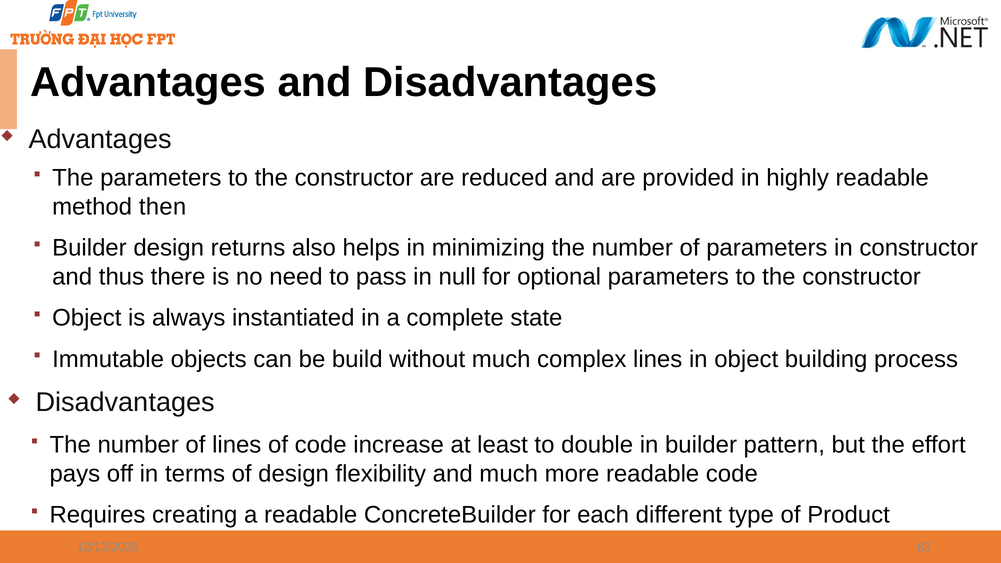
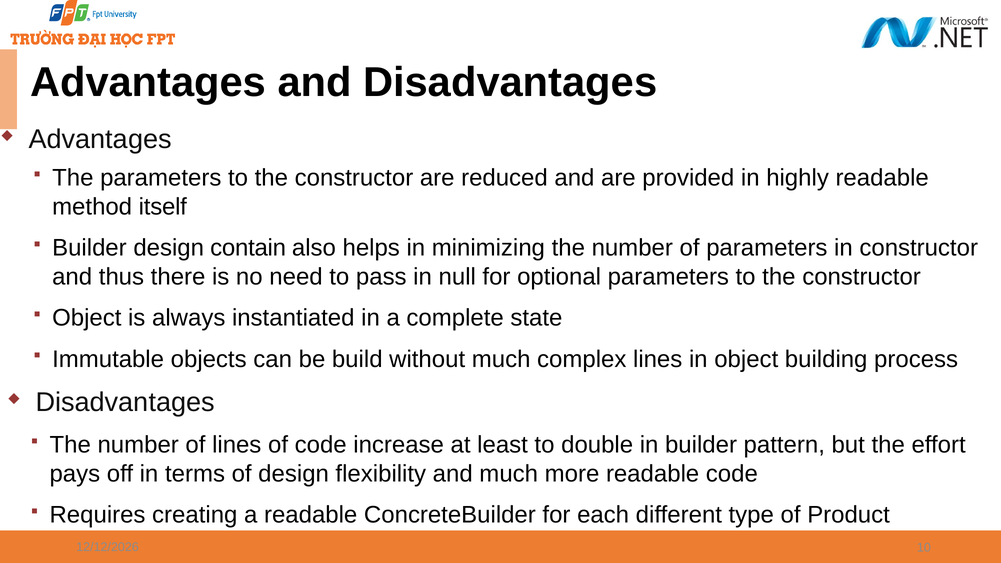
then: then -> itself
returns: returns -> contain
63: 63 -> 10
